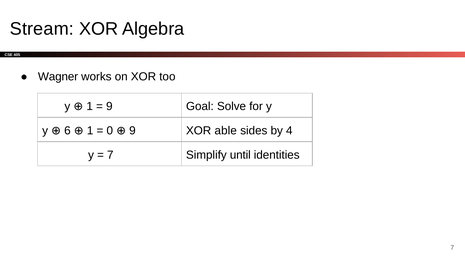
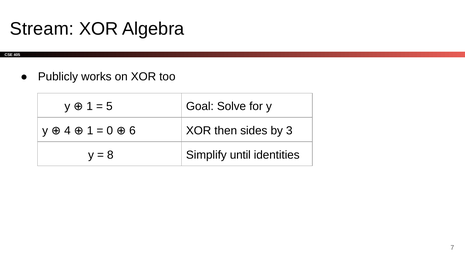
Wagner: Wagner -> Publicly
9 at (109, 106): 9 -> 5
6: 6 -> 4
0 9: 9 -> 6
able: able -> then
4: 4 -> 3
7 at (110, 155): 7 -> 8
